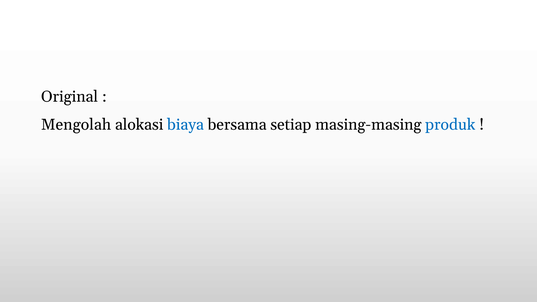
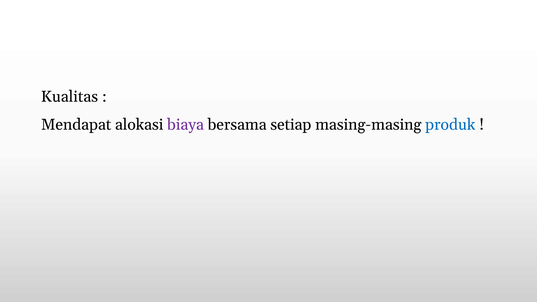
Original: Original -> Kualitas
Mengolah: Mengolah -> Mendapat
biaya colour: blue -> purple
